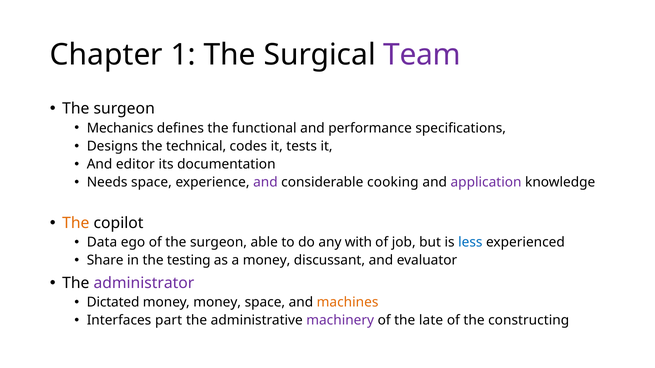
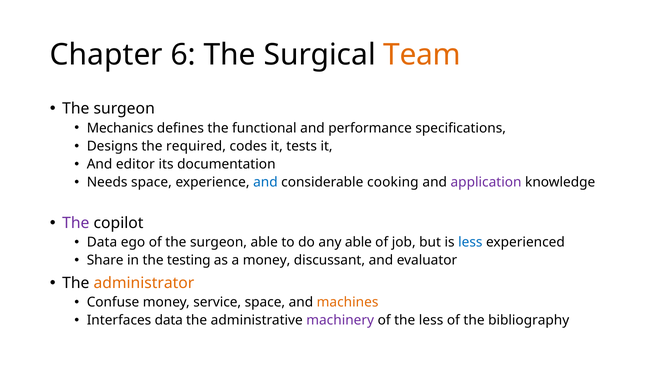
1: 1 -> 6
Team colour: purple -> orange
technical: technical -> required
and at (265, 183) colour: purple -> blue
The at (76, 223) colour: orange -> purple
any with: with -> able
administrator colour: purple -> orange
Dictated: Dictated -> Confuse
money money: money -> service
Interfaces part: part -> data
the late: late -> less
constructing: constructing -> bibliography
